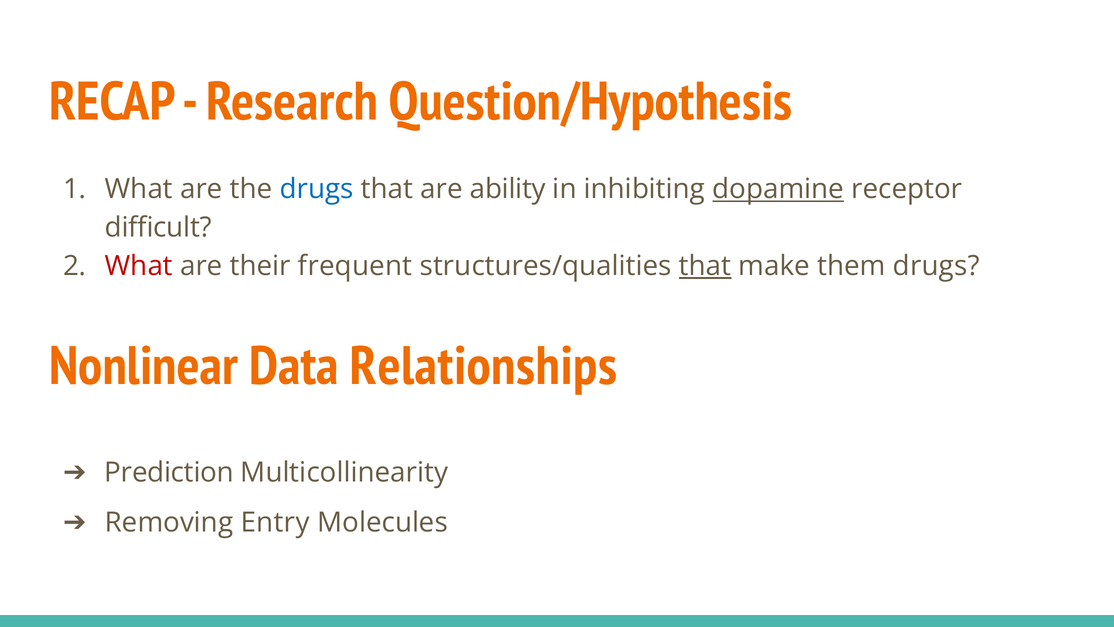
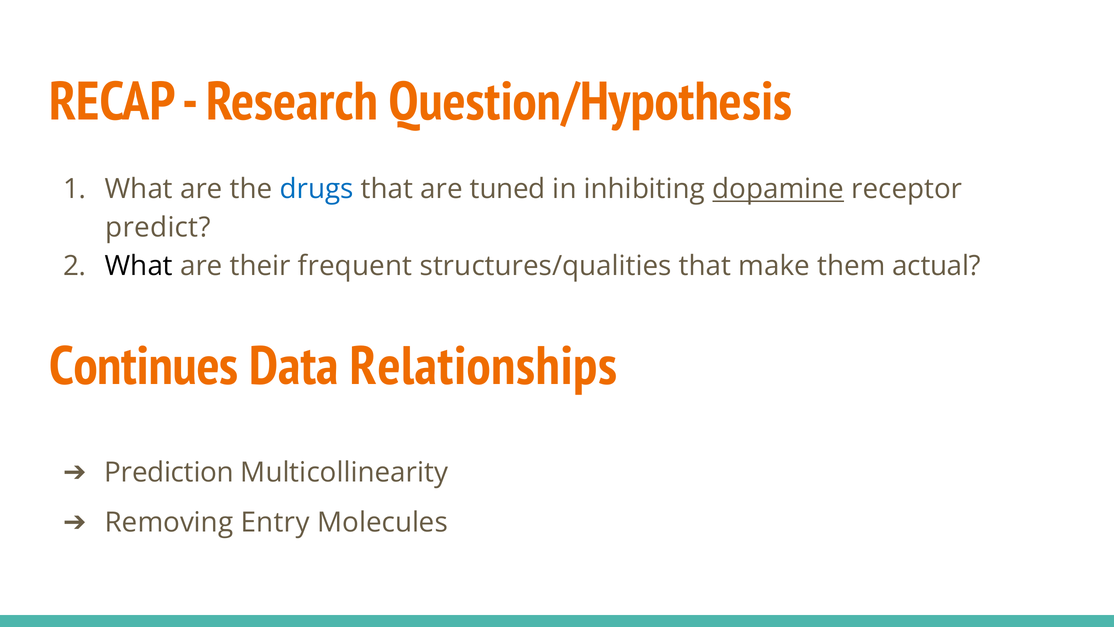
ability: ability -> tuned
difficult: difficult -> predict
What at (139, 266) colour: red -> black
that at (705, 266) underline: present -> none
them drugs: drugs -> actual
Nonlinear: Nonlinear -> Continues
